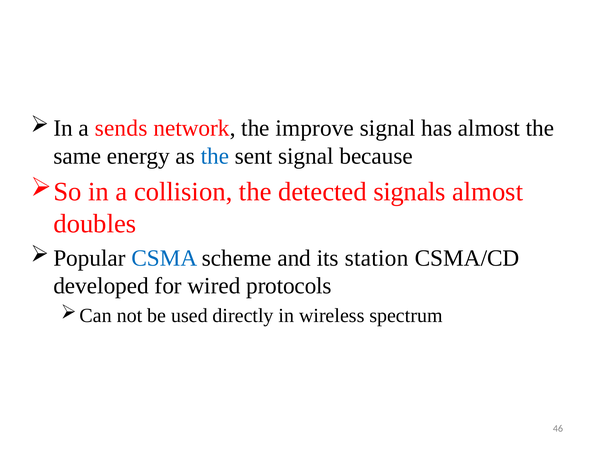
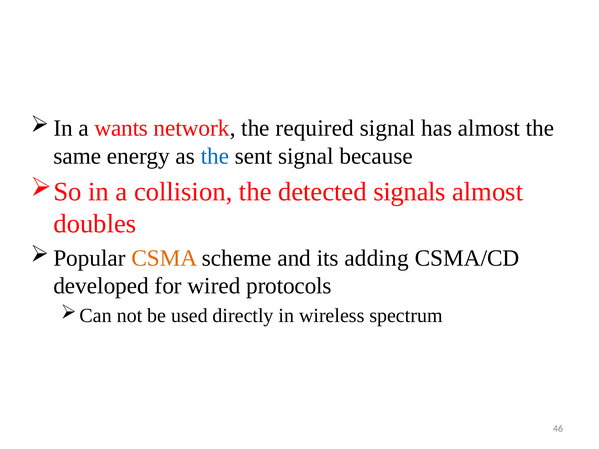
sends: sends -> wants
improve: improve -> required
CSMA colour: blue -> orange
station: station -> adding
